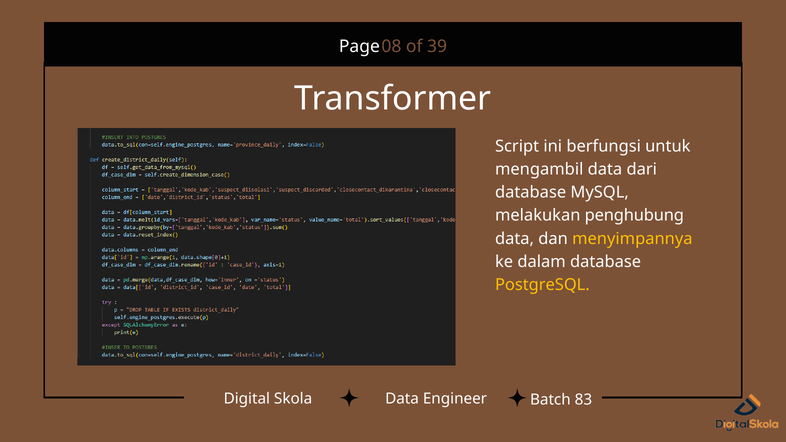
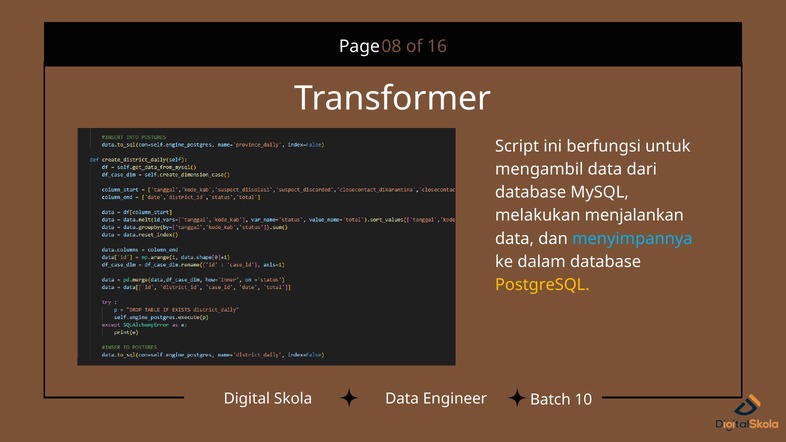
39: 39 -> 16
penghubung: penghubung -> menjalankan
menyimpannya colour: yellow -> light blue
83: 83 -> 10
